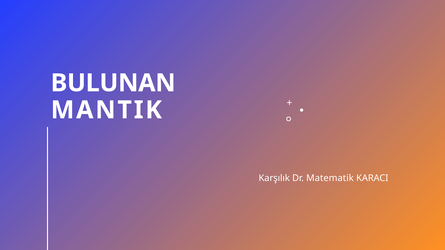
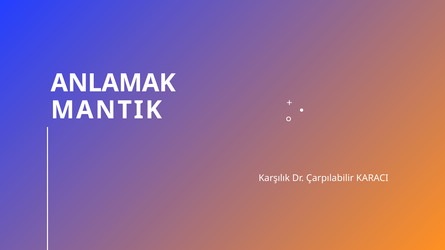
BULUNAN: BULUNAN -> ANLAMAK
Matematik: Matematik -> Çarpılabilir
